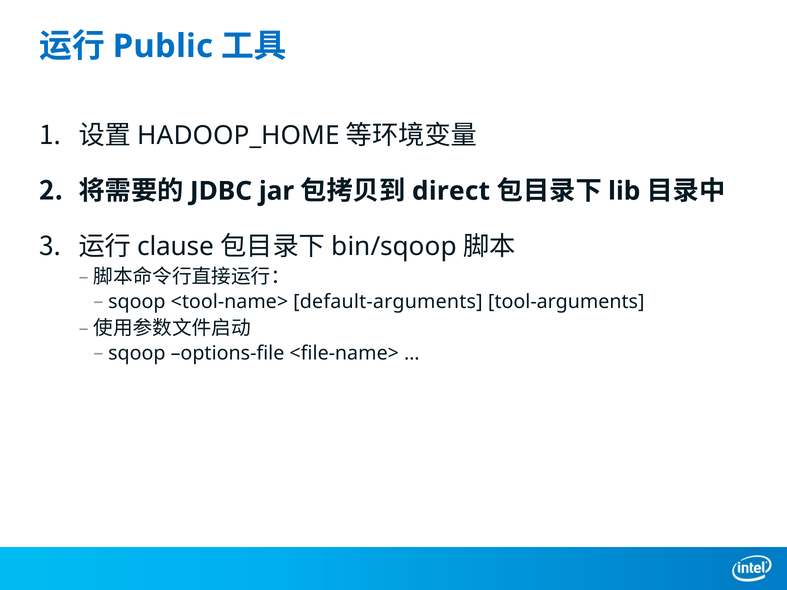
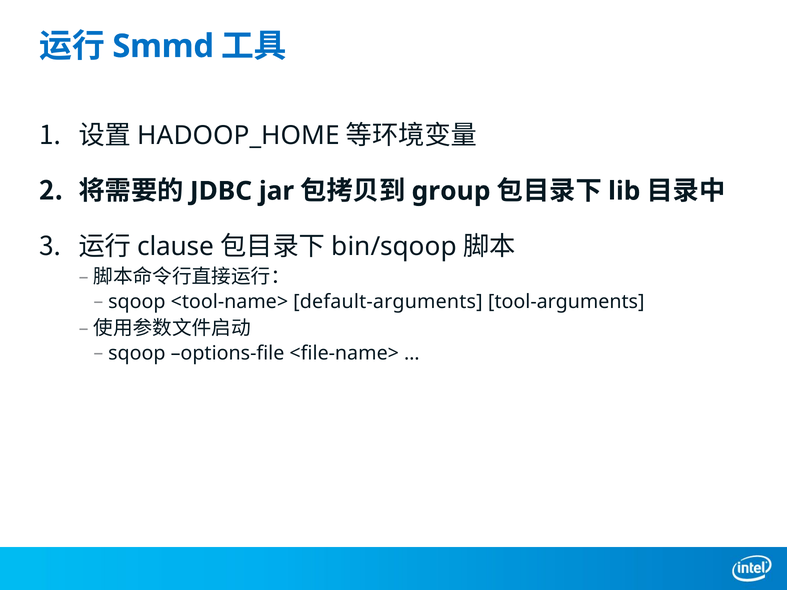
Public: Public -> Smmd
direct: direct -> group
